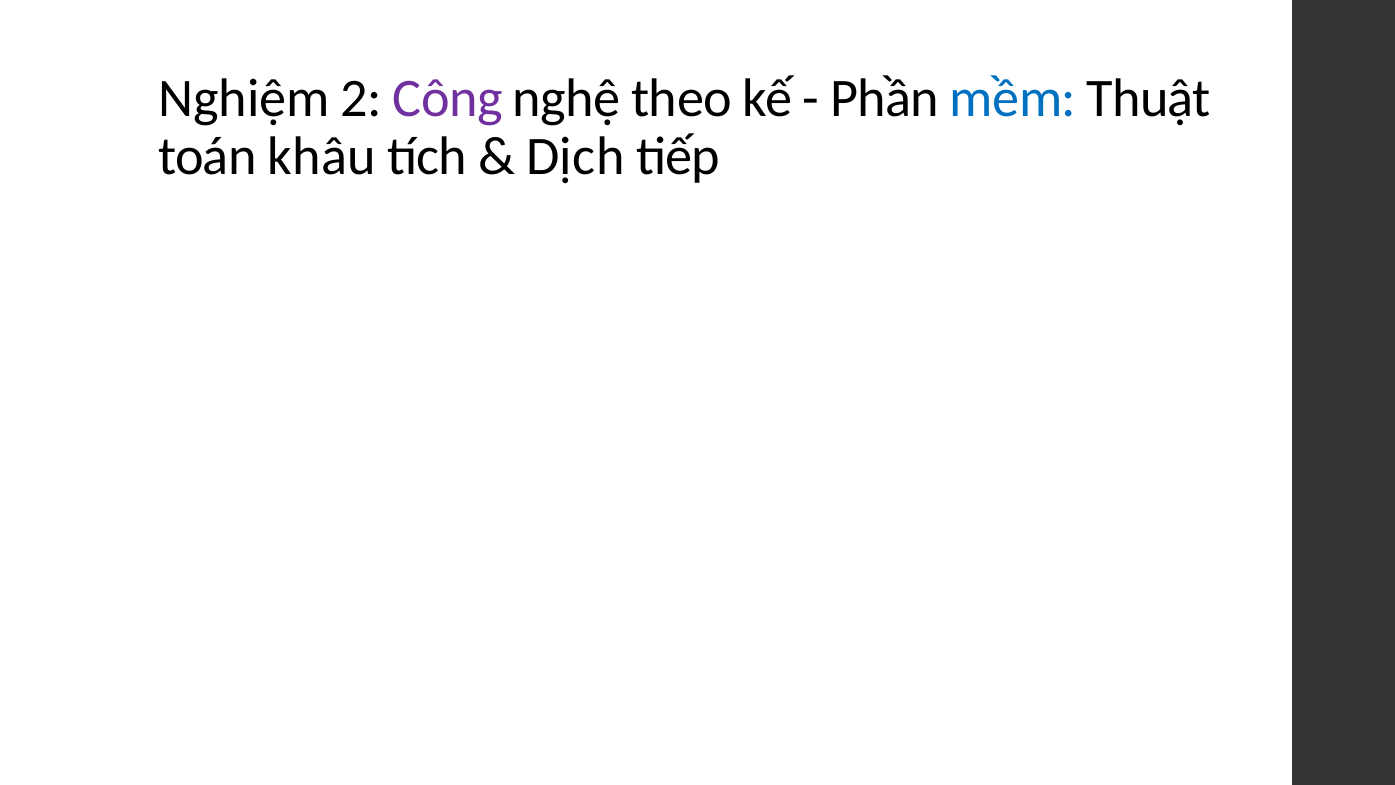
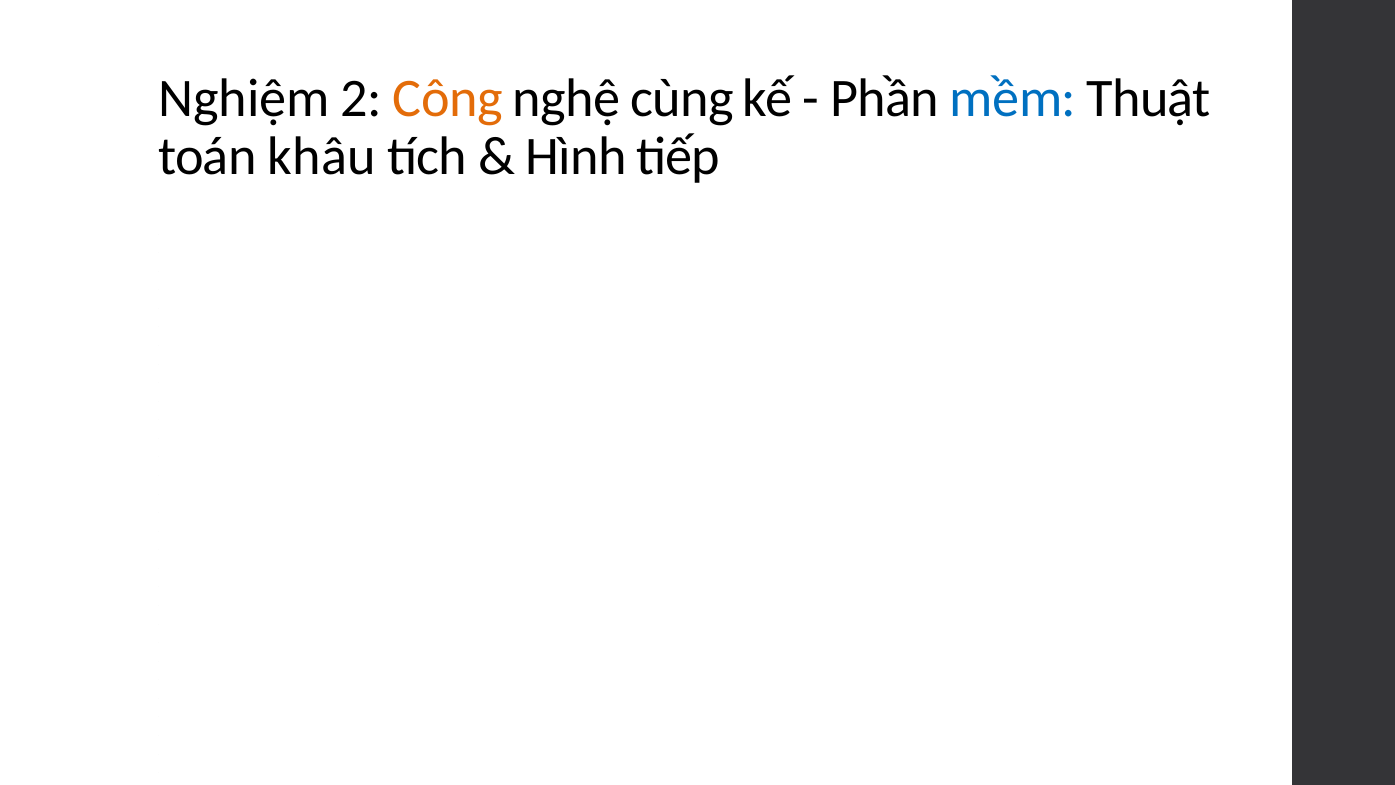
Công colour: purple -> orange
theo: theo -> cùng
Dịch: Dịch -> Hình
